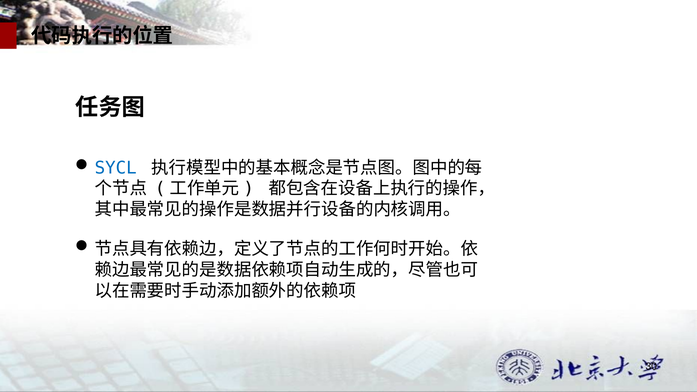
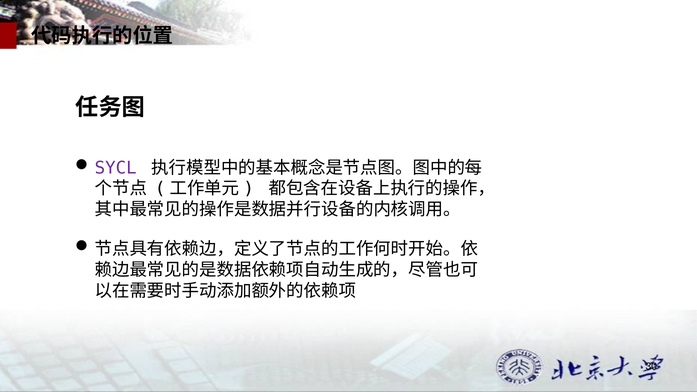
SYCL colour: blue -> purple
